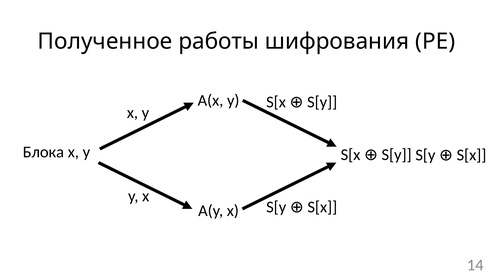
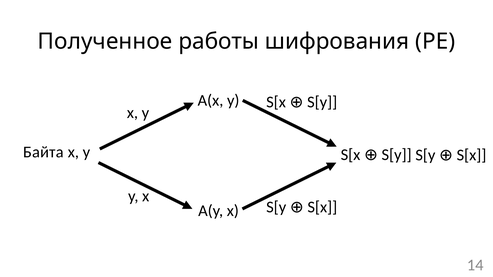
Блока: Блока -> Байта
